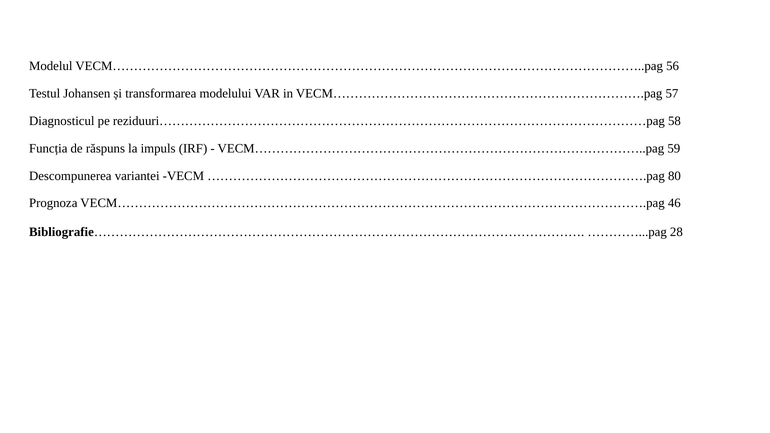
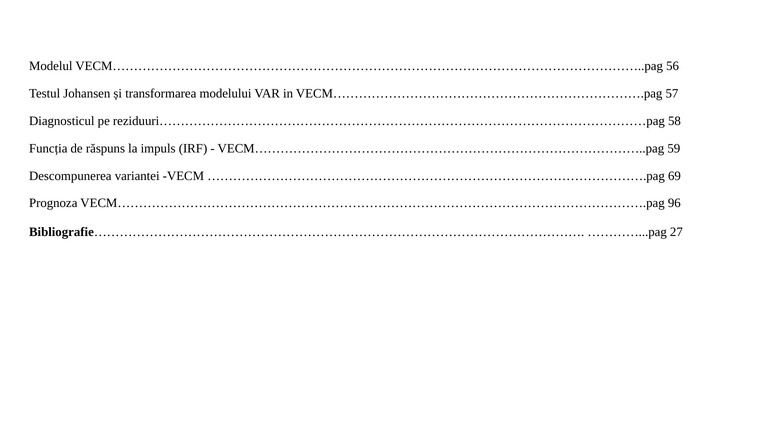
80: 80 -> 69
46: 46 -> 96
28: 28 -> 27
